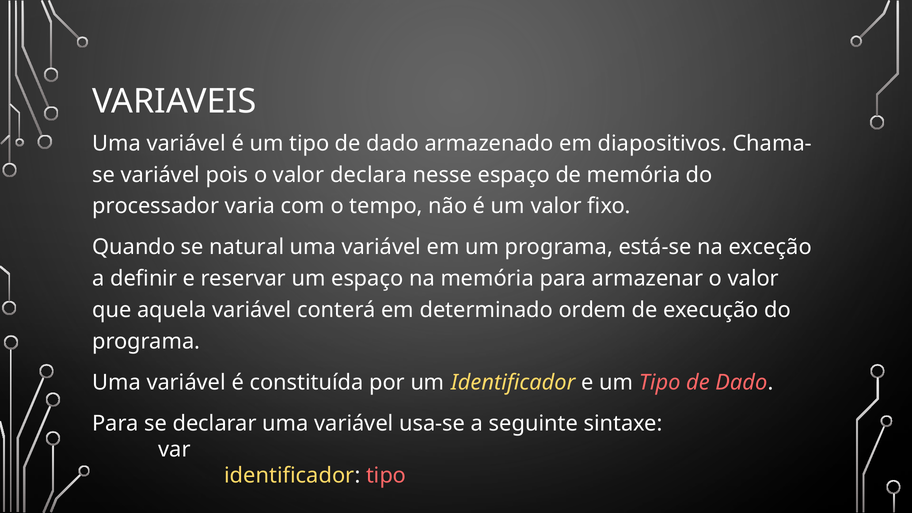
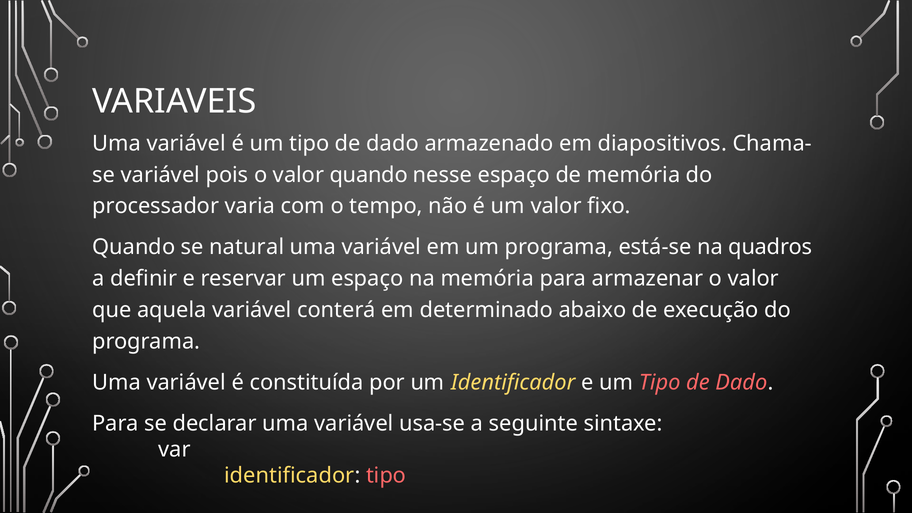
valor declara: declara -> quando
exceção: exceção -> quadros
ordem: ordem -> abaixo
